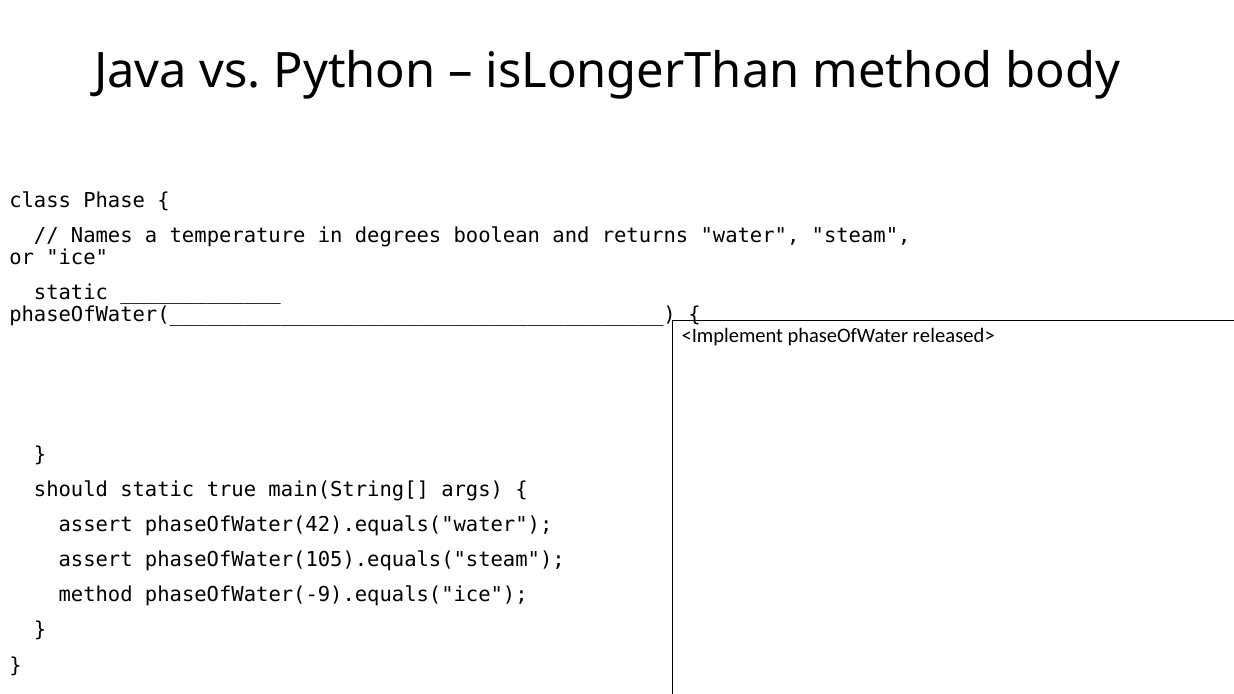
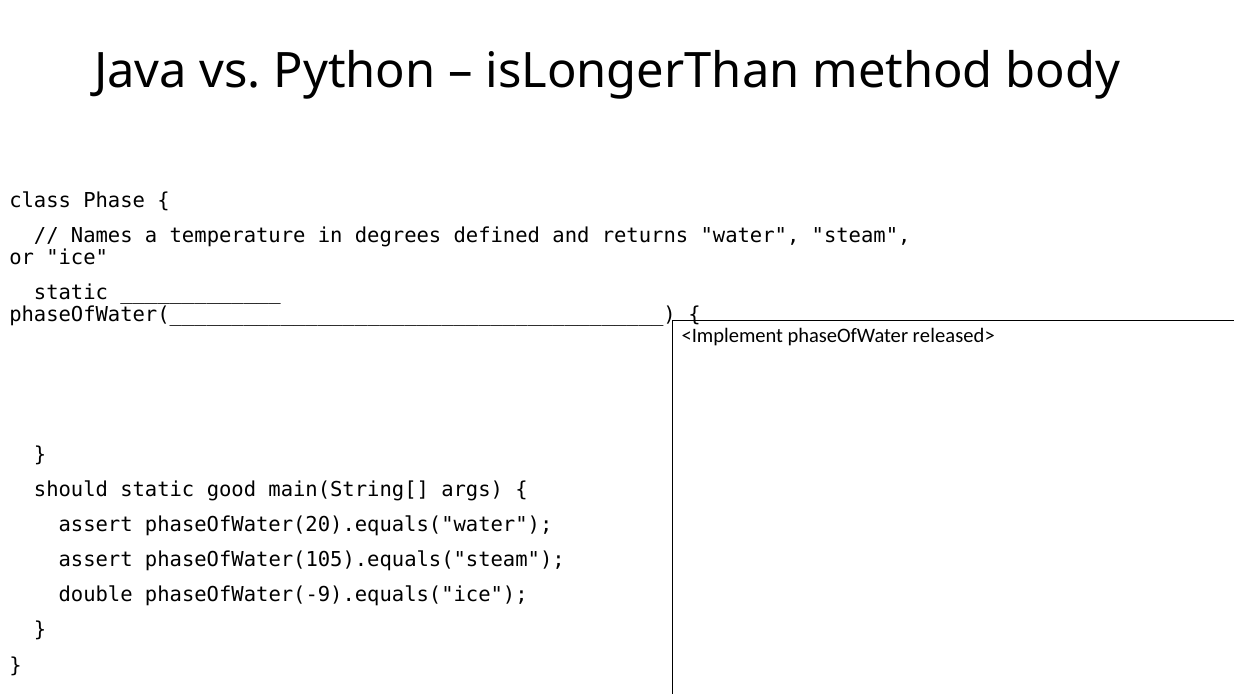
boolean: boolean -> defined
true: true -> good
phaseOfWater(42).equals("water: phaseOfWater(42).equals("water -> phaseOfWater(20).equals("water
method at (96, 595): method -> double
